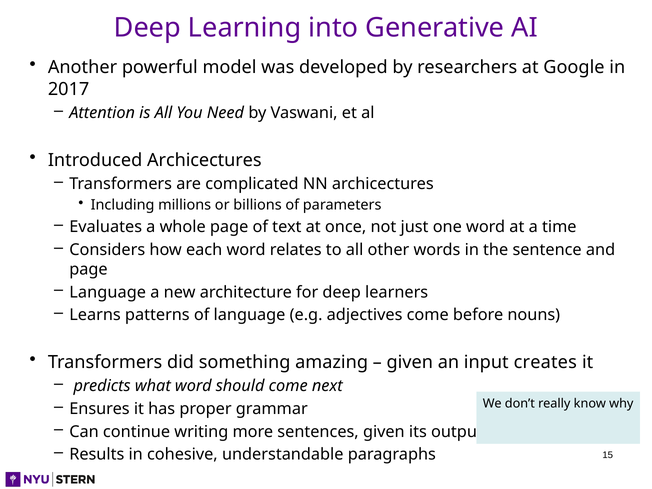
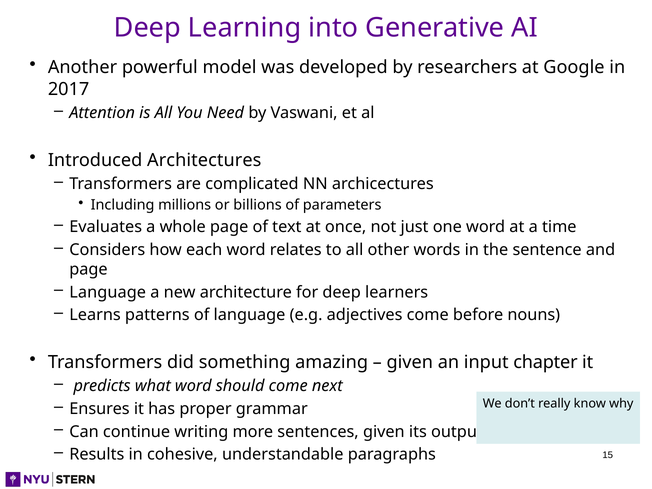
Introduced Archicectures: Archicectures -> Architectures
creates: creates -> chapter
